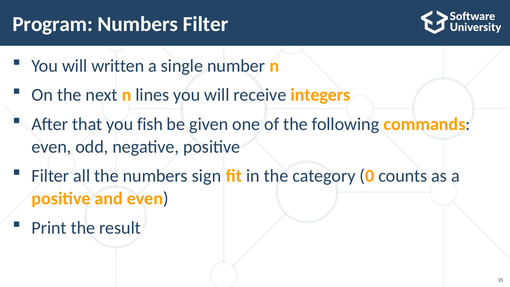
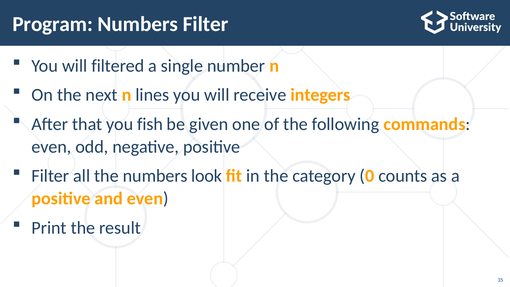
written: written -> filtered
sign: sign -> look
